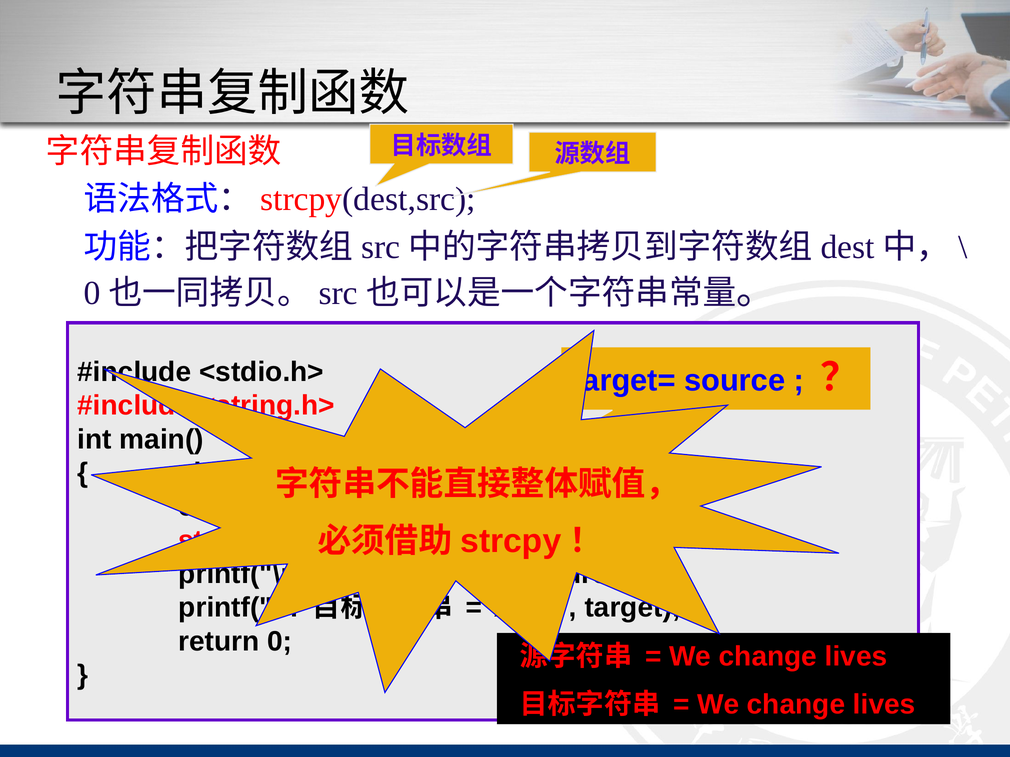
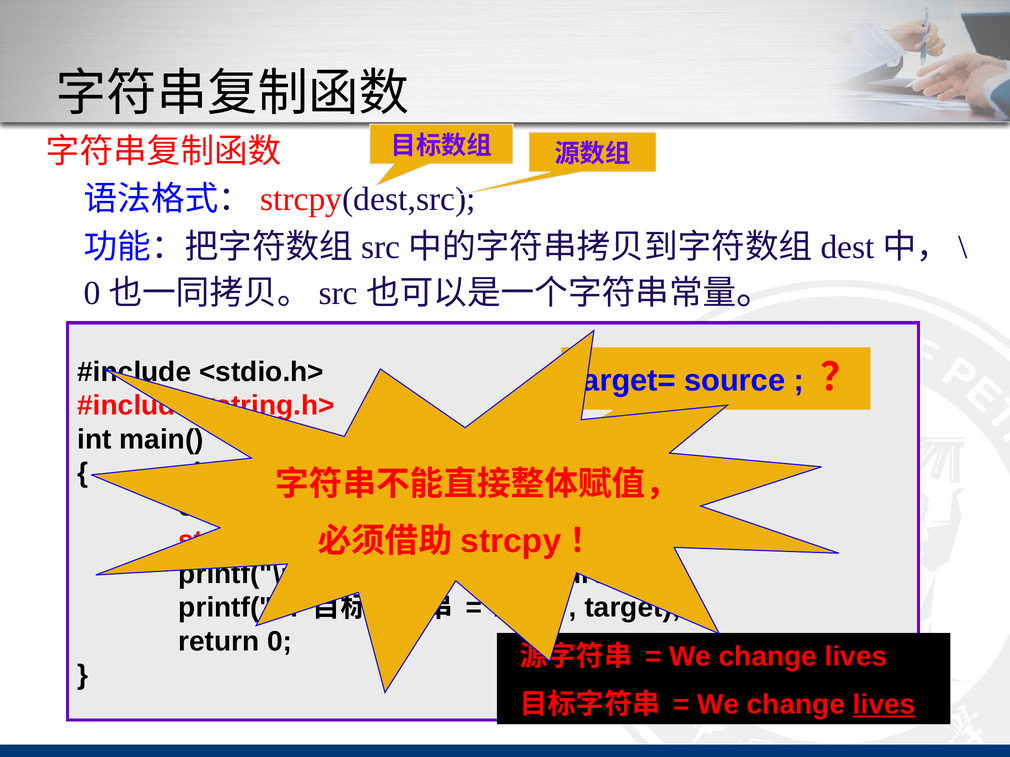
lives at (884, 705) underline: none -> present
